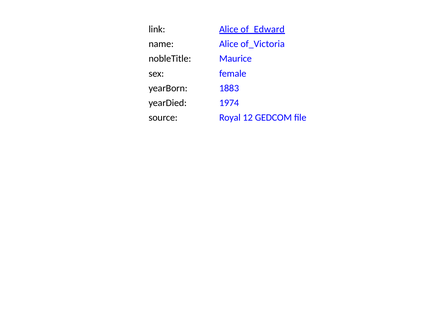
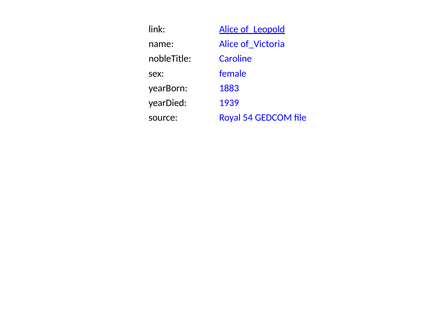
of_Edward: of_Edward -> of_Leopold
Maurice: Maurice -> Caroline
1974: 1974 -> 1939
12: 12 -> 54
